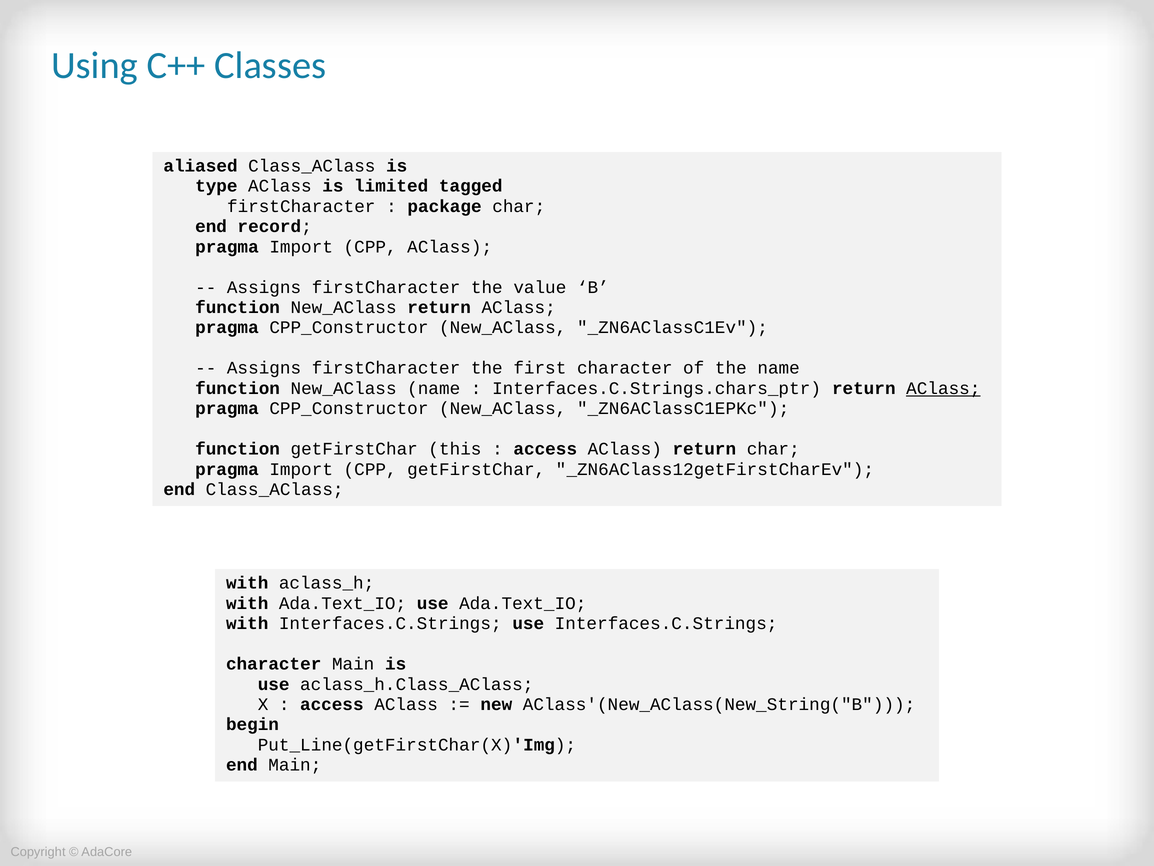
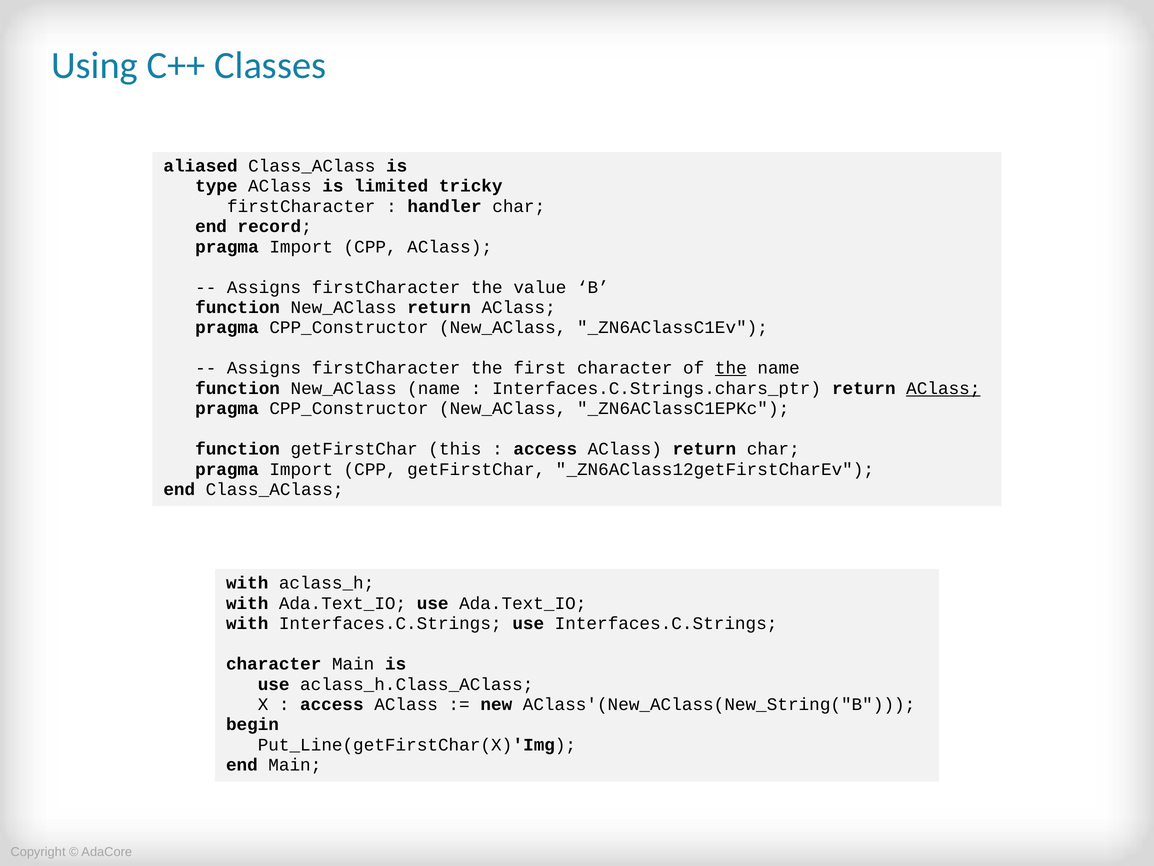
tagged: tagged -> tricky
package: package -> handler
the at (731, 368) underline: none -> present
